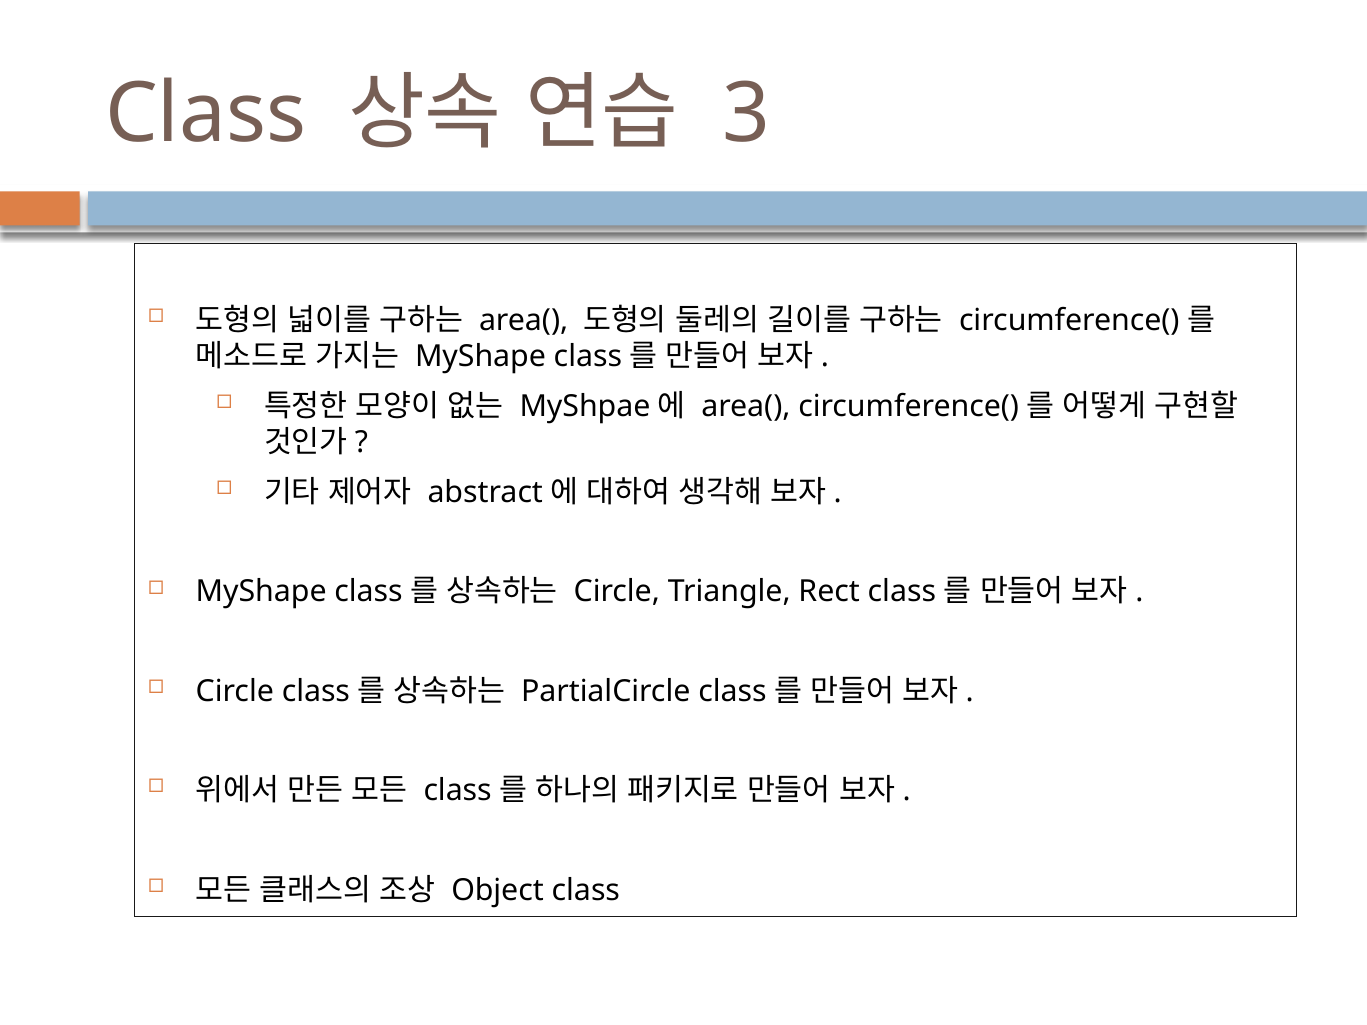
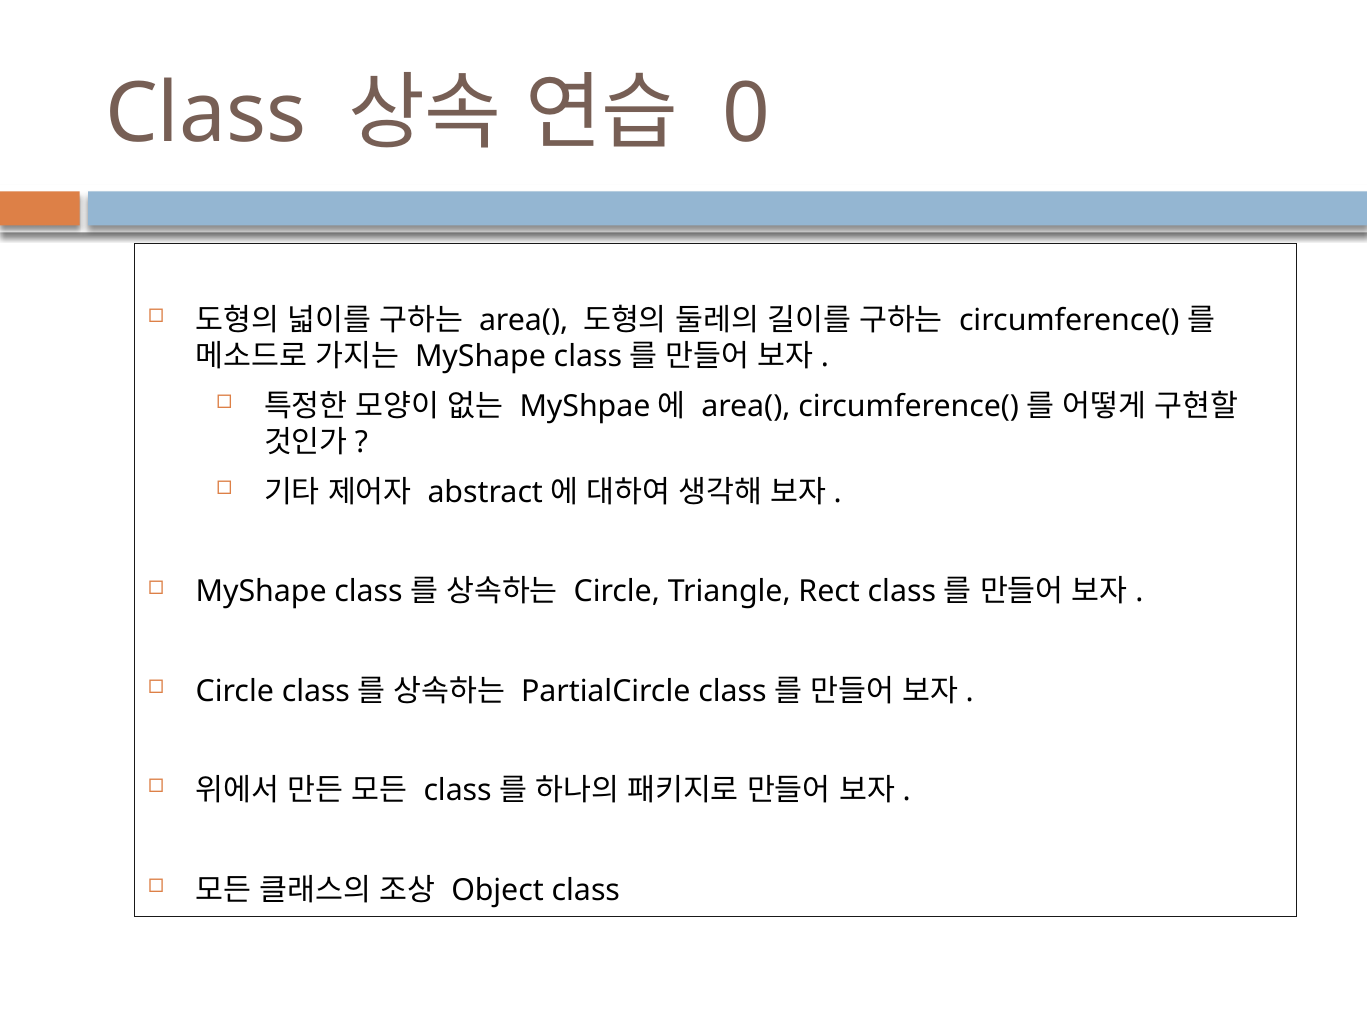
3: 3 -> 0
